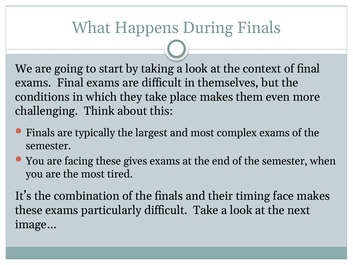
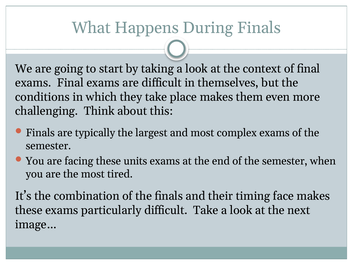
gives: gives -> units
